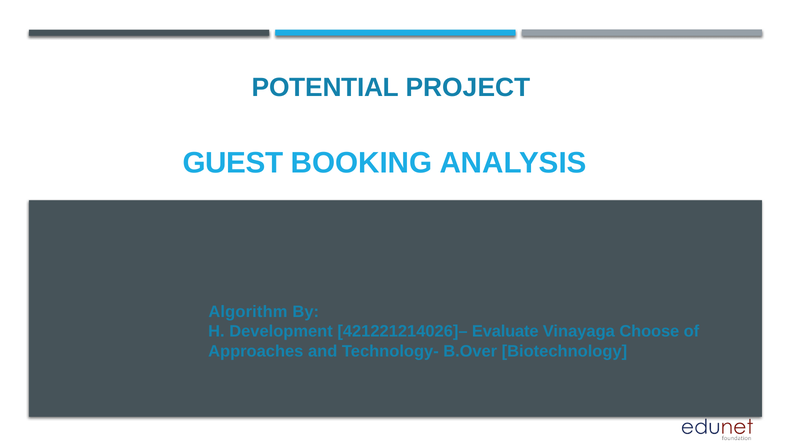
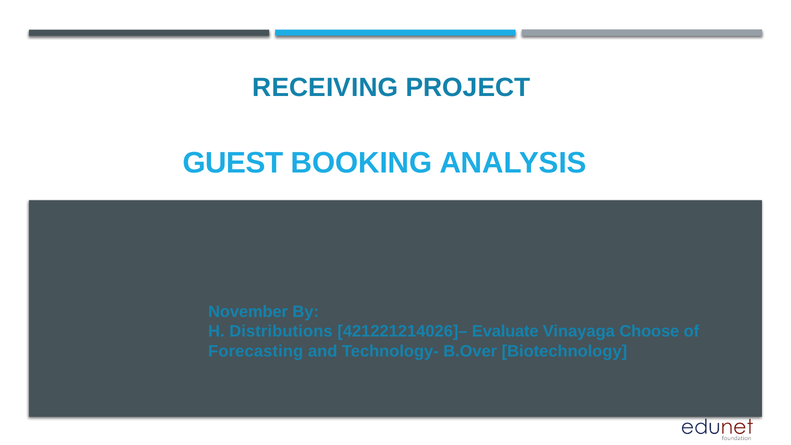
POTENTIAL: POTENTIAL -> RECEIVING
Algorithm: Algorithm -> November
Development: Development -> Distributions
Approaches: Approaches -> Forecasting
